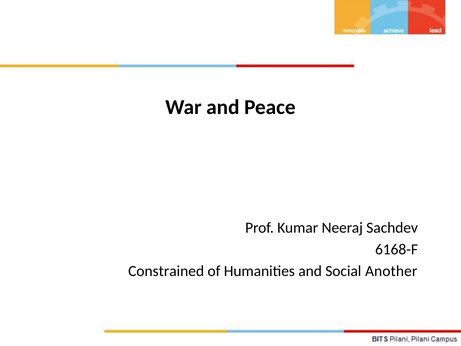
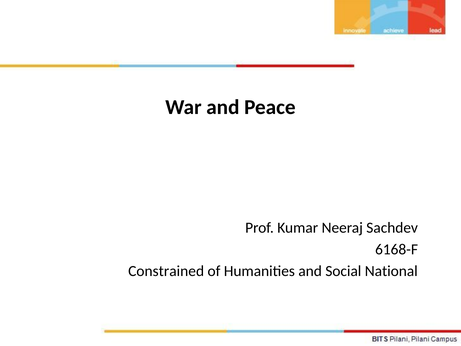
Another: Another -> National
